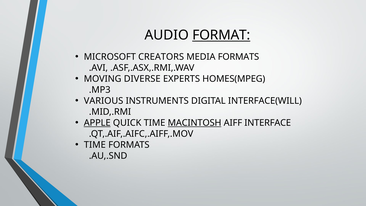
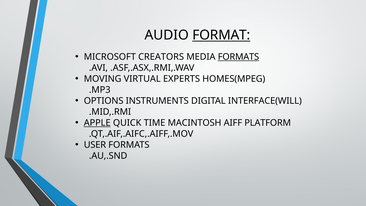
FORMATS at (238, 57) underline: none -> present
DIVERSE: DIVERSE -> VIRTUAL
VARIOUS: VARIOUS -> OPTIONS
MACINTOSH underline: present -> none
INTERFACE: INTERFACE -> PLATFORM
TIME at (95, 145): TIME -> USER
